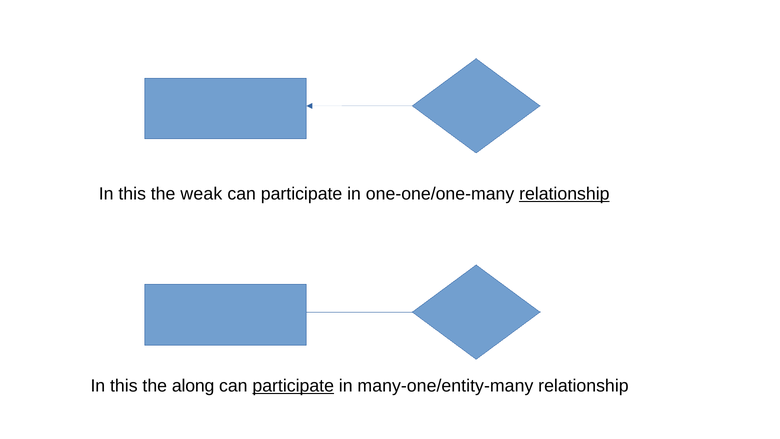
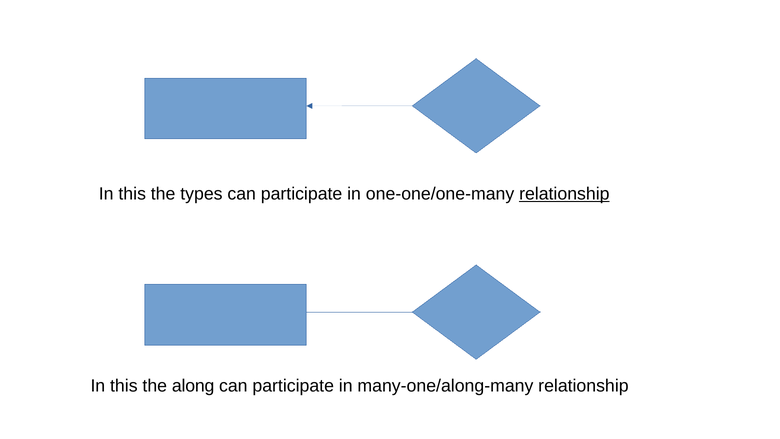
weak: weak -> types
participate at (293, 386) underline: present -> none
many-one/entity-many: many-one/entity-many -> many-one/along-many
